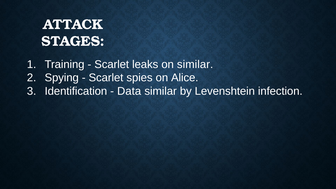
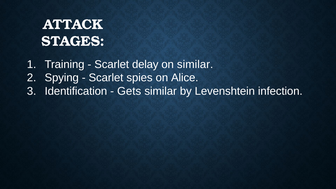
leaks: leaks -> delay
Data: Data -> Gets
